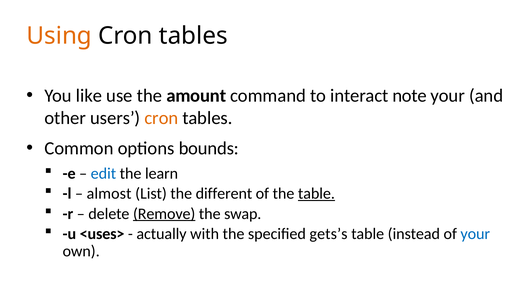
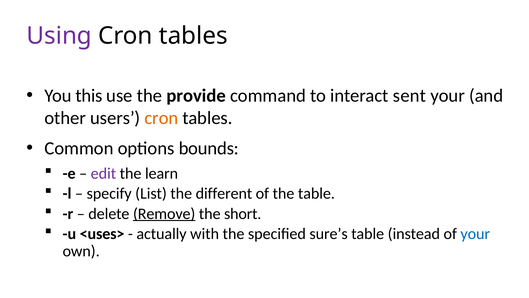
Using colour: orange -> purple
like: like -> this
amount: amount -> provide
note: note -> sent
edit colour: blue -> purple
almost: almost -> specify
table at (316, 193) underline: present -> none
swap: swap -> short
gets’s: gets’s -> sure’s
